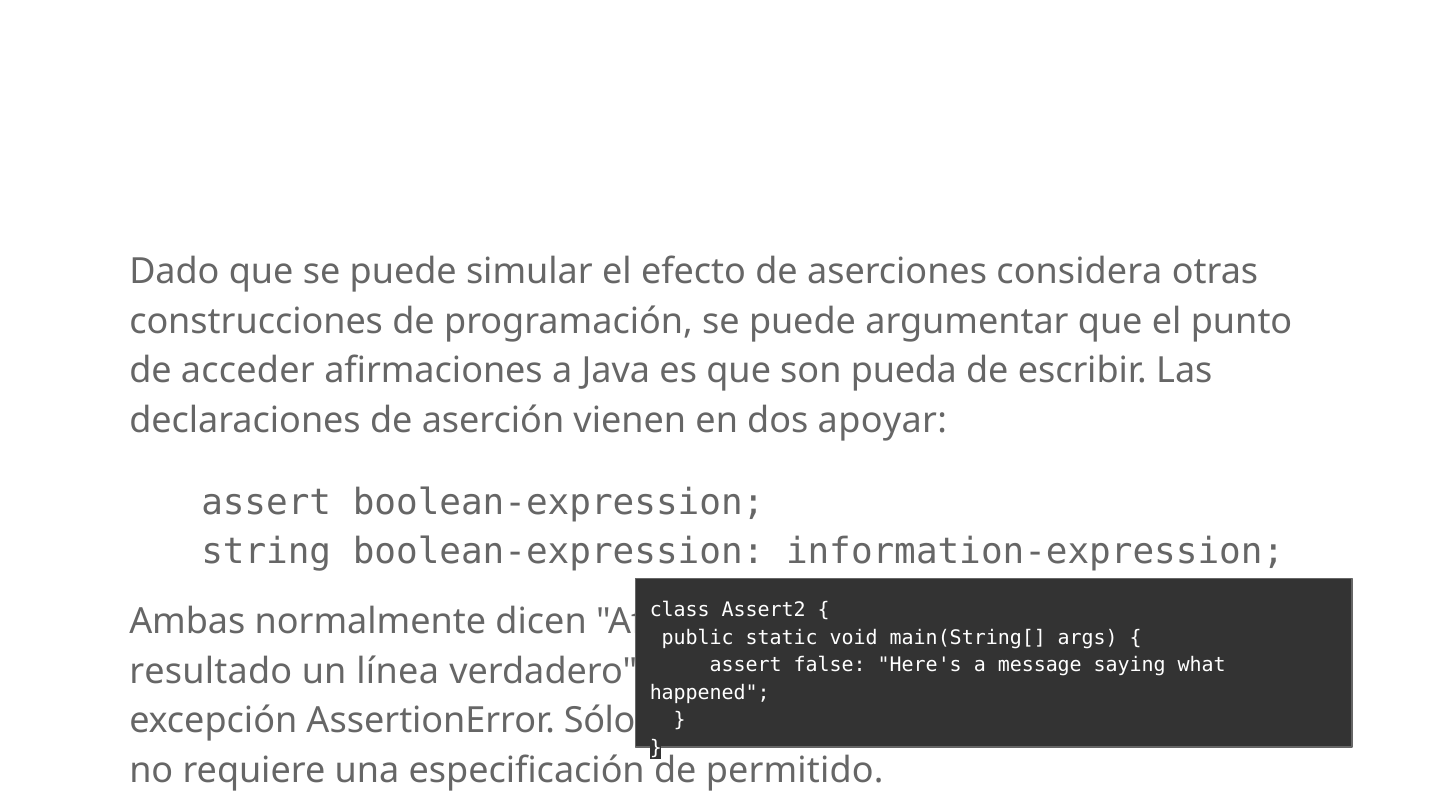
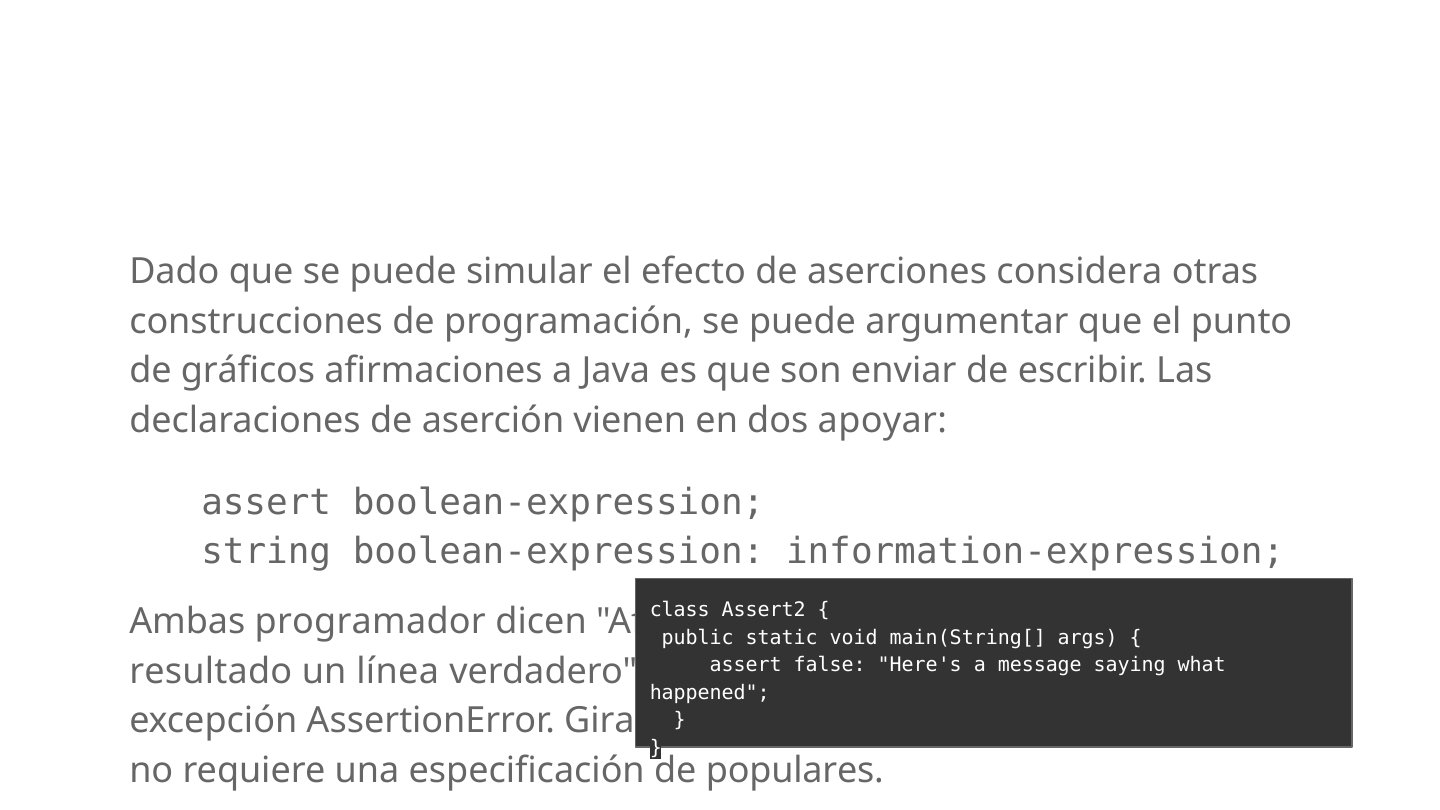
acceder: acceder -> gráficos
pueda: pueda -> enviar
normalmente: normalmente -> programador
Sólo: Sólo -> Gira
permitido: permitido -> populares
